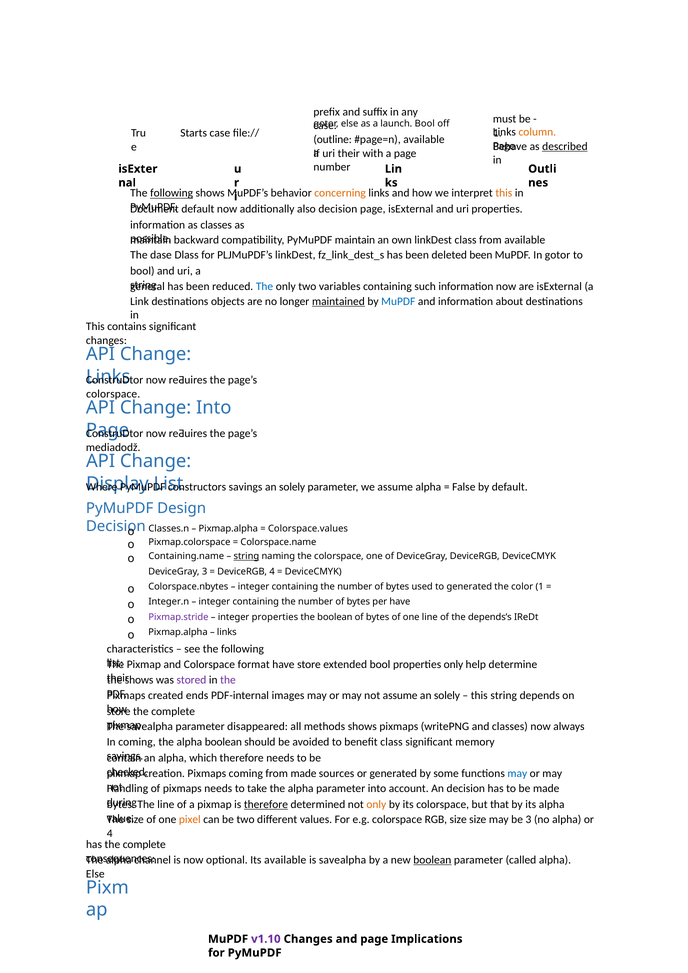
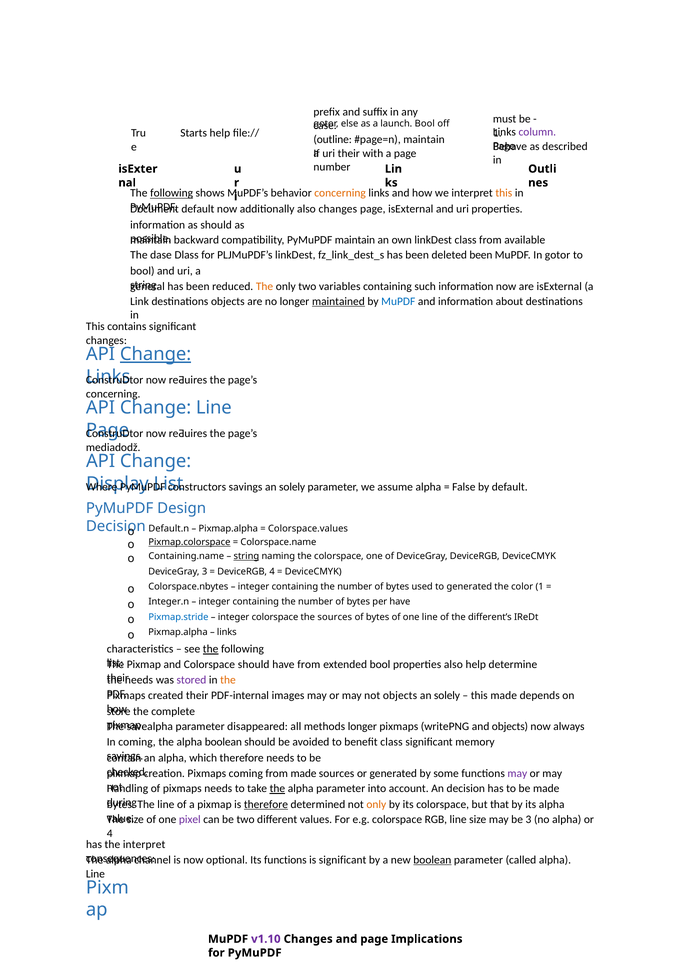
column colour: orange -> purple
Starts case: case -> help
available at (424, 139): available -> maintain
described underline: present -> none
also decision: decision -> changes
as classes: classes -> should
The at (265, 286) colour: blue -> orange
Change at (156, 354) underline: none -> present
colorspace at (113, 394): colorspace -> concerning
Change Into: Into -> Line
Classes.n: Classes.n -> Default.n
Pixmap.colorspace underline: none -> present
Pixmap.stride colour: purple -> blue
integer properties: properties -> colorspace
the boolean: boolean -> sources
depends’s: depends’s -> different’s
the at (211, 649) underline: none -> present
Colorspace format: format -> should
have store: store -> from
properties only: only -> also
shows at (139, 680): shows -> needs
the at (228, 680) colour: purple -> orange
created ends: ends -> their
not assume: assume -> objects
this string: string -> made
methods shows: shows -> longer
and classes: classes -> objects
may at (517, 773) colour: blue -> purple
the at (277, 788) underline: none -> present
pixel colour: orange -> purple
RGB size: size -> line
has the complete: complete -> interpret
Its available: available -> functions
is savealpha: savealpha -> significant
Else at (95, 874): Else -> Line
